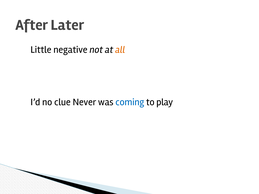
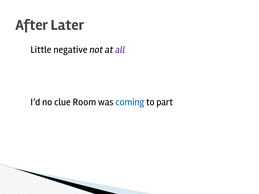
all colour: orange -> purple
Never: Never -> Room
play: play -> part
